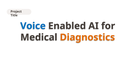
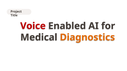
Voice colour: blue -> red
